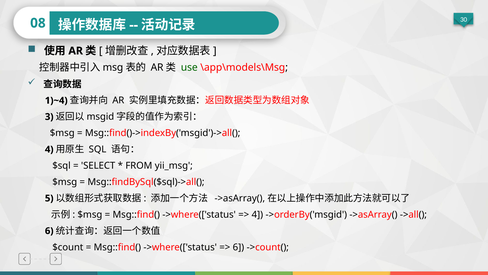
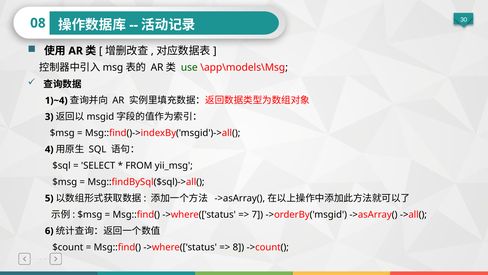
4 at (257, 214): 4 -> 7
6 at (238, 247): 6 -> 8
